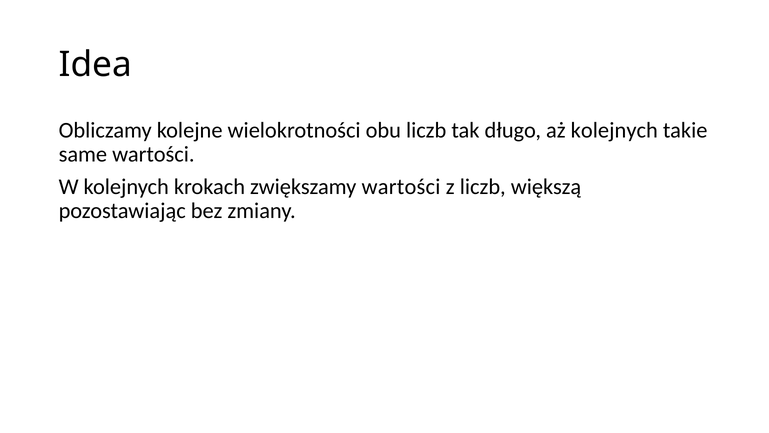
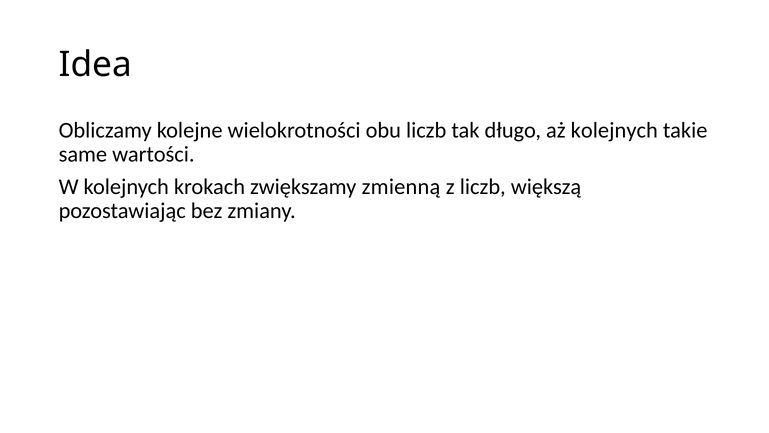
zwiększamy wartości: wartości -> zmienną
